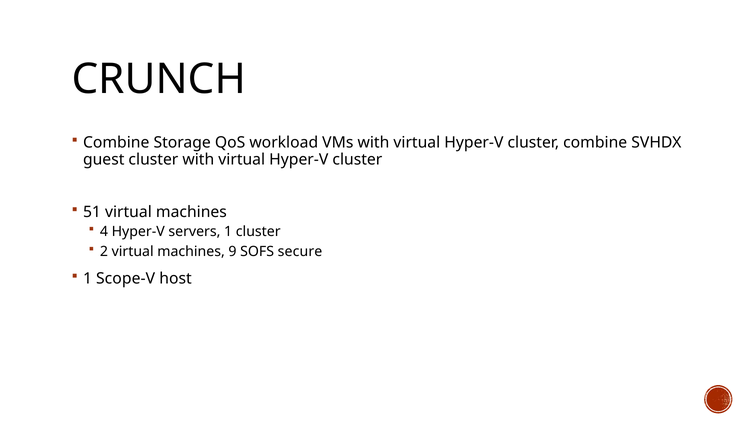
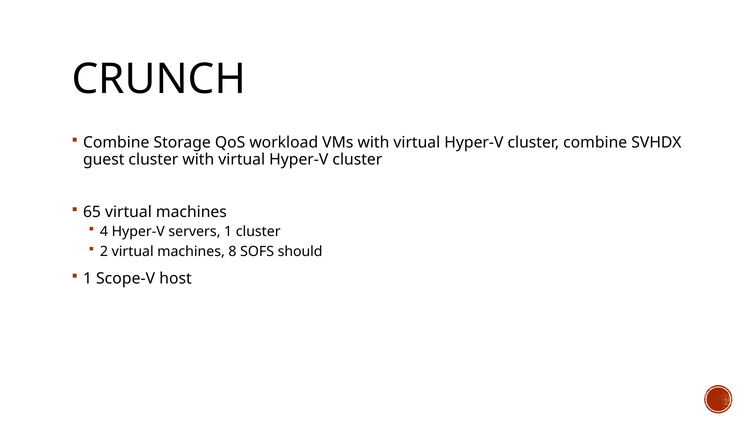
51: 51 -> 65
9: 9 -> 8
secure: secure -> should
